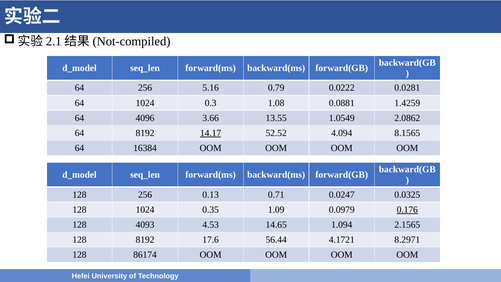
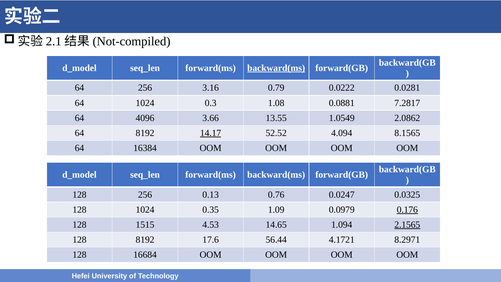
backward(ms at (276, 68) underline: none -> present
5.16: 5.16 -> 3.16
1.4259: 1.4259 -> 7.2817
0.71: 0.71 -> 0.76
4093: 4093 -> 1515
2.1565 underline: none -> present
86174: 86174 -> 16684
